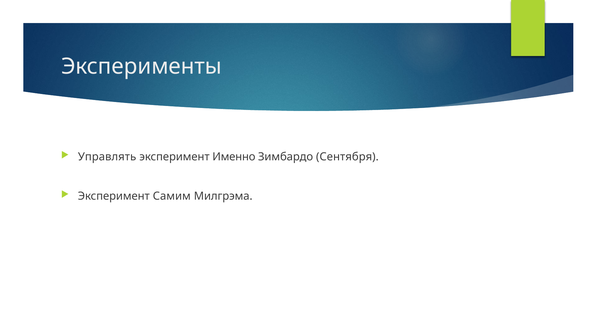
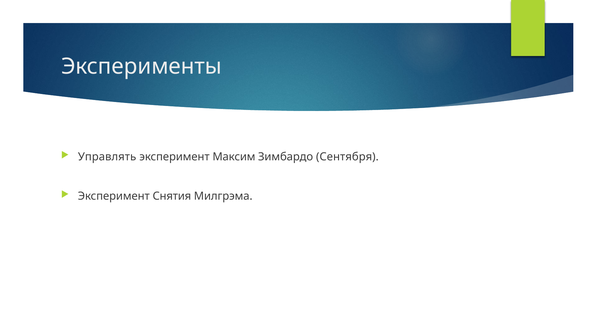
Именно: Именно -> Максим
Самим: Самим -> Снятия
